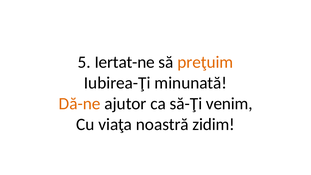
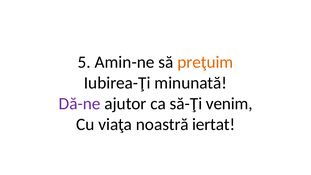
Iertat-ne: Iertat-ne -> Amin-ne
Dă-ne colour: orange -> purple
zidim: zidim -> iertat
